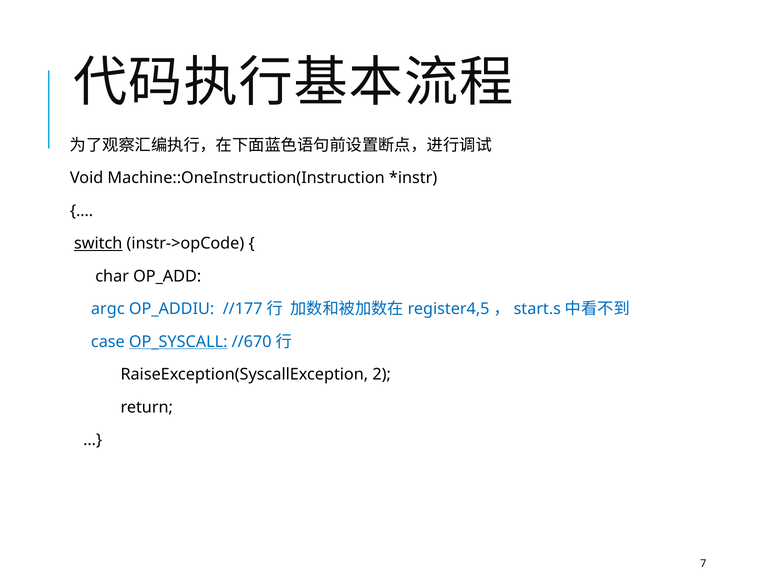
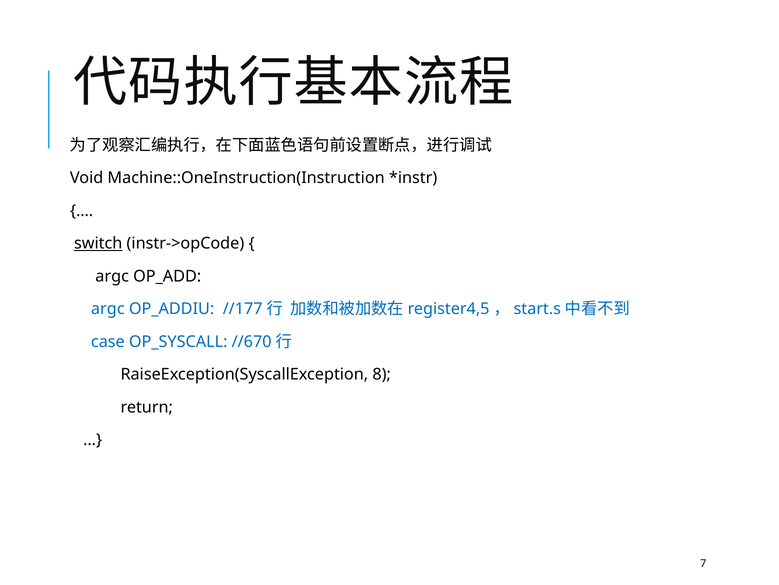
char at (112, 276): char -> argc
OP_SYSCALL underline: present -> none
2: 2 -> 8
